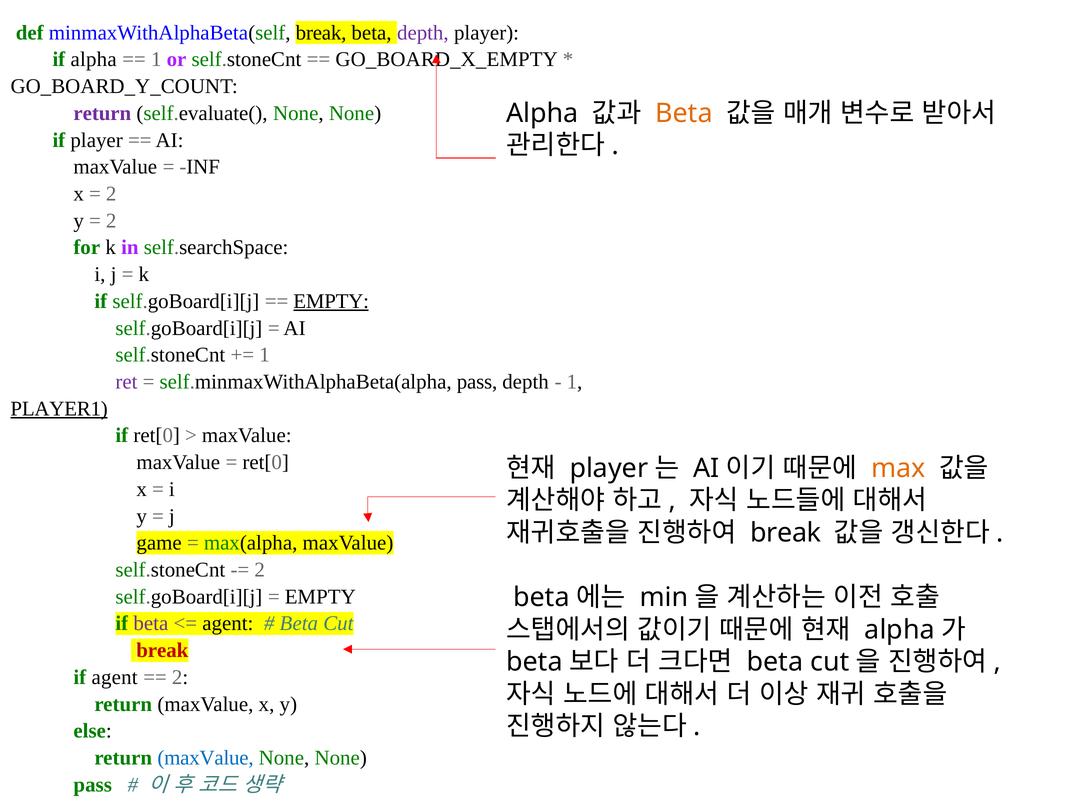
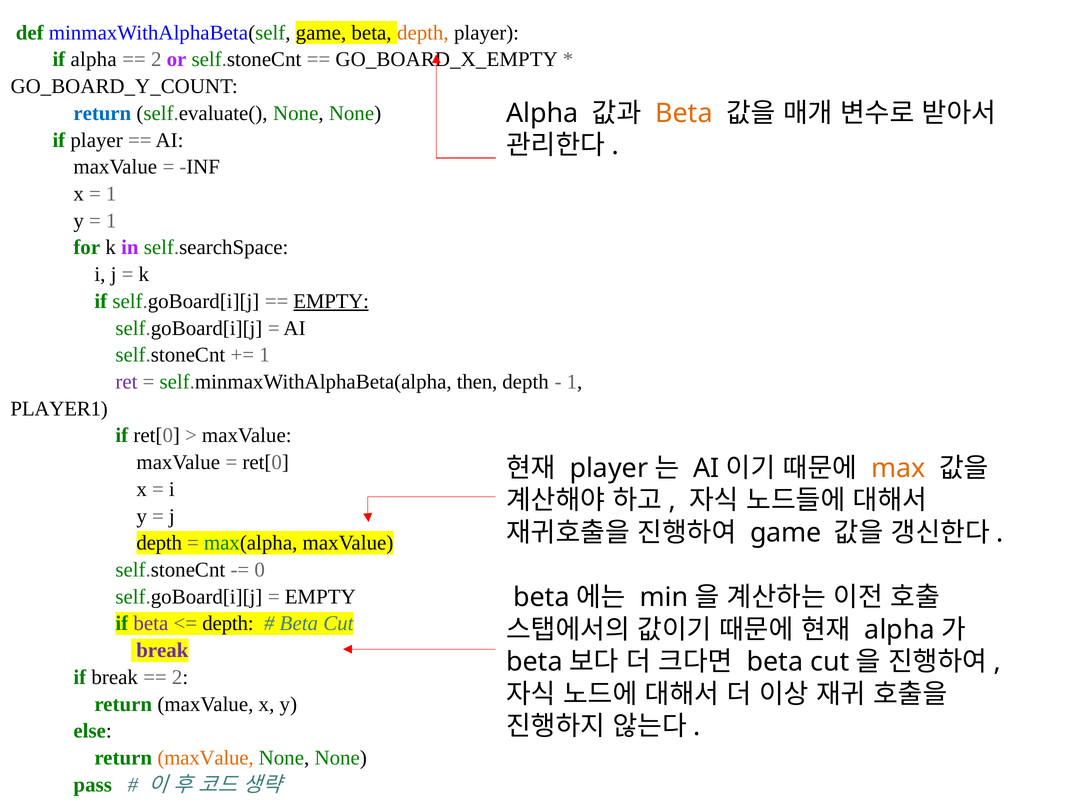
minmaxWithAlphaBeta(self break: break -> game
depth at (423, 33) colour: purple -> orange
1 at (156, 60): 1 -> 2
return at (102, 113) colour: purple -> blue
2 at (111, 194): 2 -> 1
2 at (111, 221): 2 -> 1
self.minmaxWithAlphaBeta(alpha pass: pass -> then
PLAYER1 underline: present -> none
break at (786, 533): break -> game
game at (159, 543): game -> depth
2 at (260, 570): 2 -> 0
agent at (228, 624): agent -> depth
break at (162, 650) colour: red -> purple
if agent: agent -> break
maxValue at (206, 758) colour: blue -> orange
